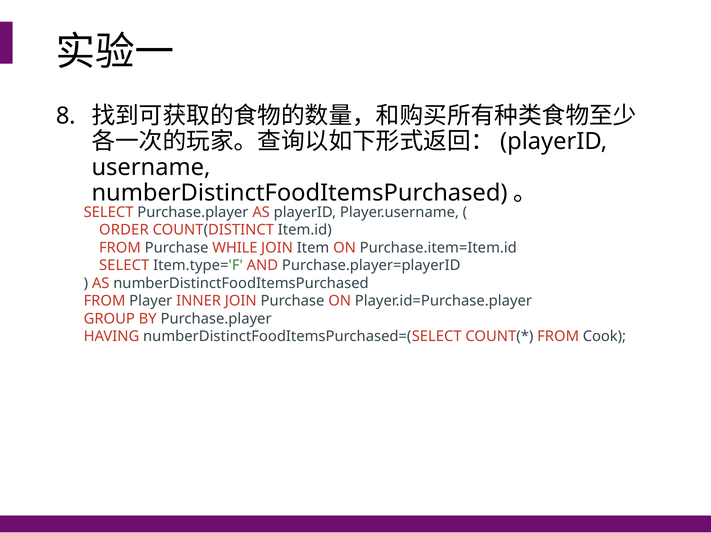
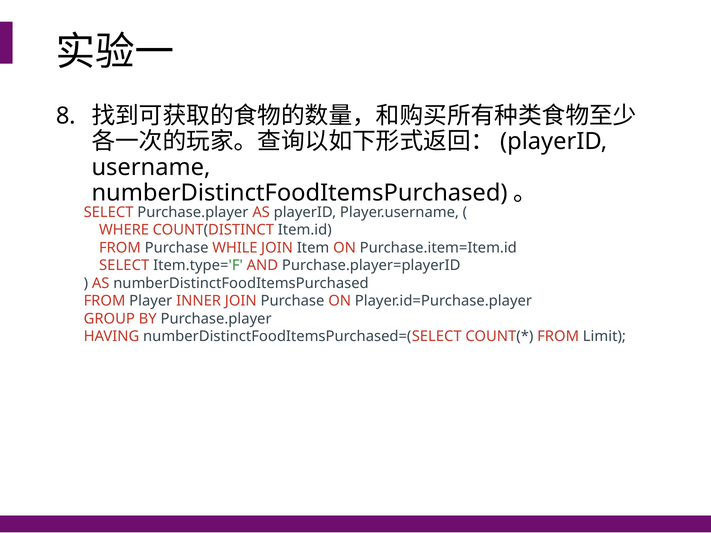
ORDER: ORDER -> WHERE
Cook: Cook -> Limit
